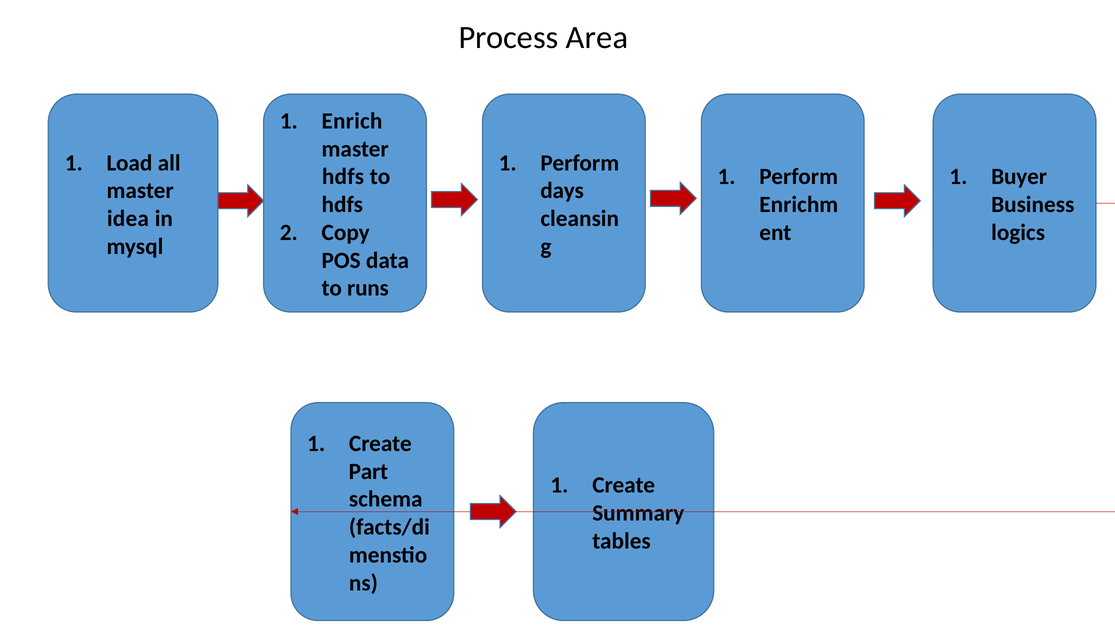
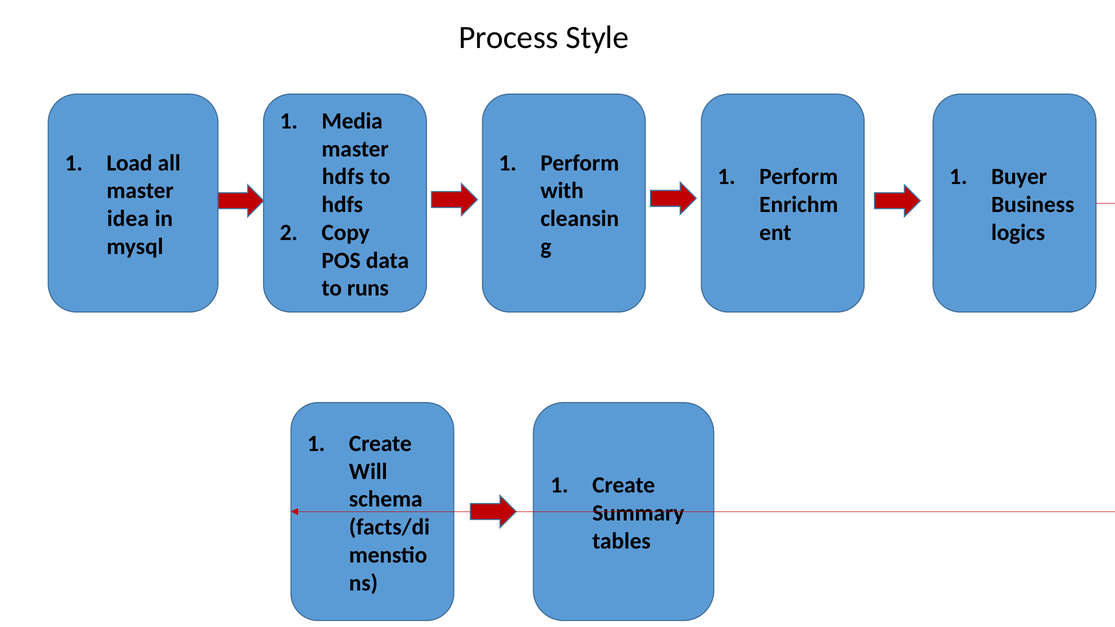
Area: Area -> Style
Enrich: Enrich -> Media
days: days -> with
Part: Part -> Will
